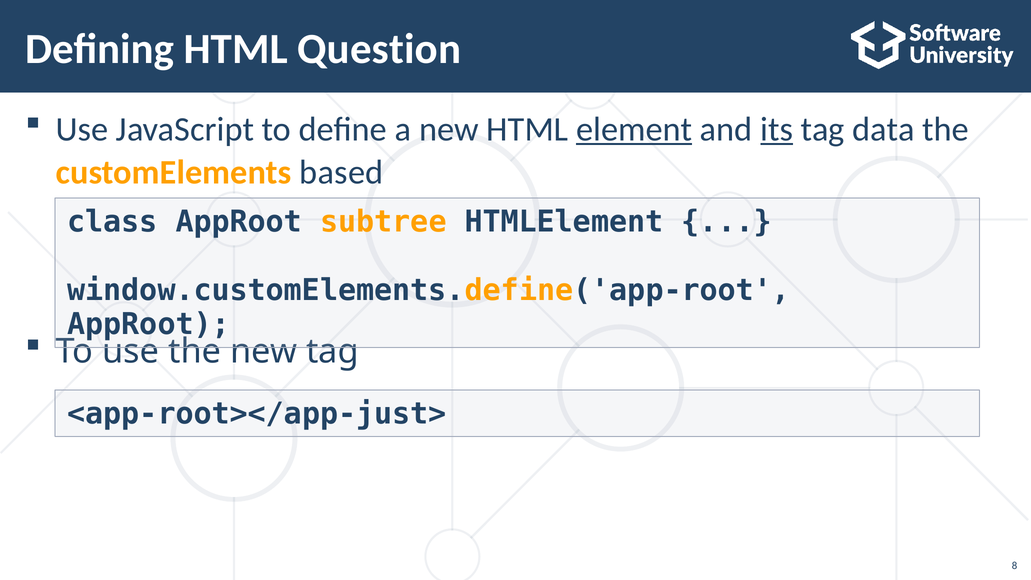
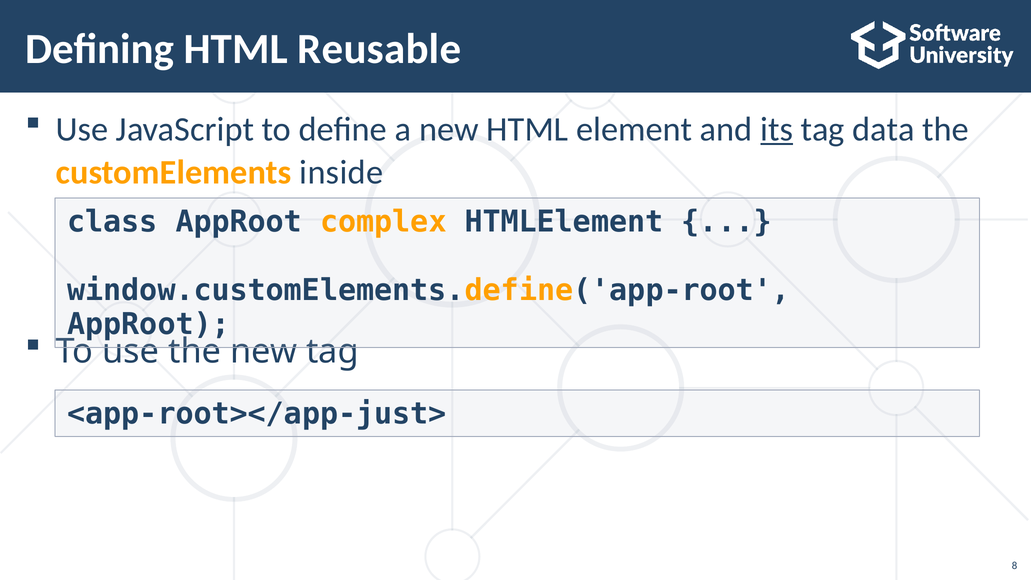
Question: Question -> Reusable
element underline: present -> none
based: based -> inside
subtree: subtree -> complex
